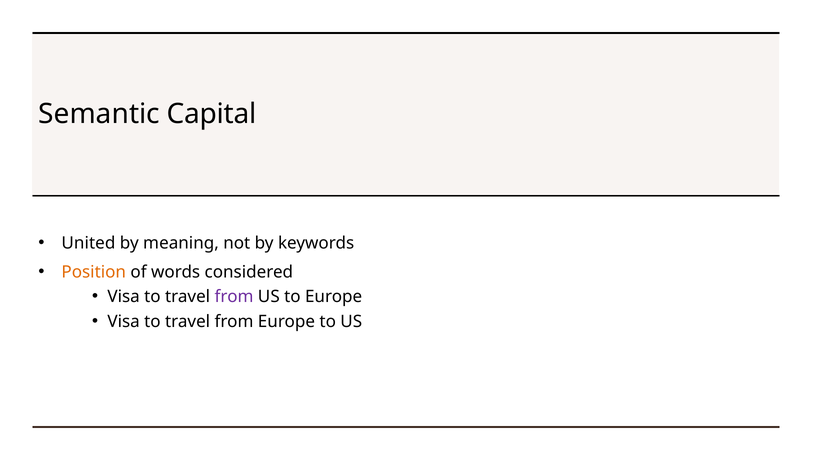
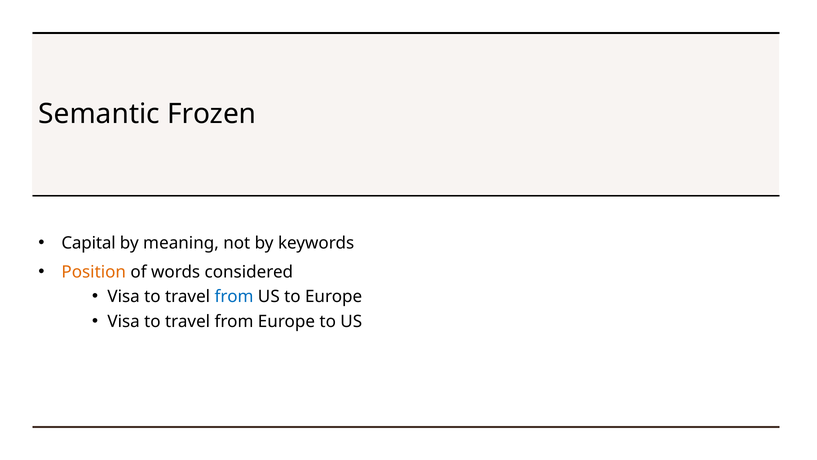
Capital: Capital -> Frozen
United: United -> Capital
from at (234, 297) colour: purple -> blue
